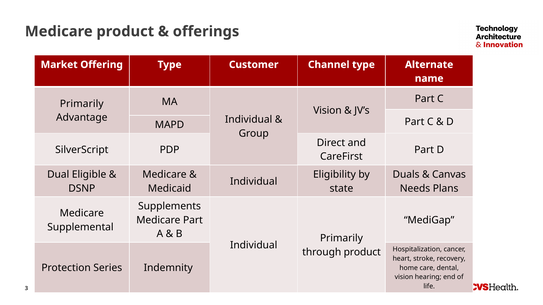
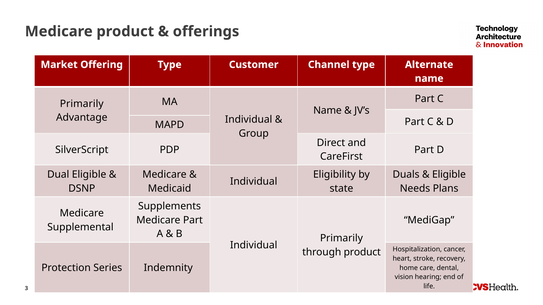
Vision at (327, 111): Vision -> Name
Canvas at (449, 175): Canvas -> Eligible
